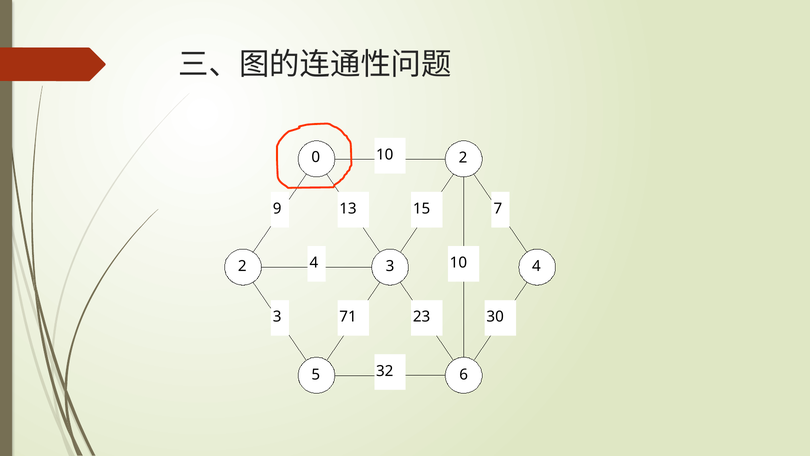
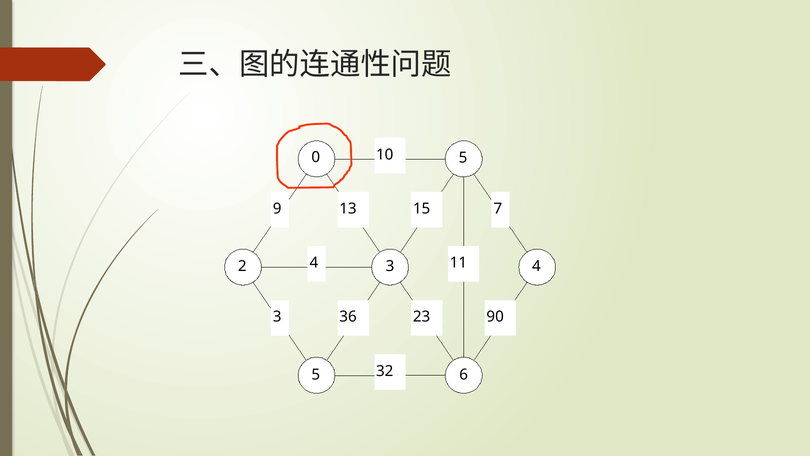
0 2: 2 -> 5
4 10: 10 -> 11
71: 71 -> 36
30: 30 -> 90
